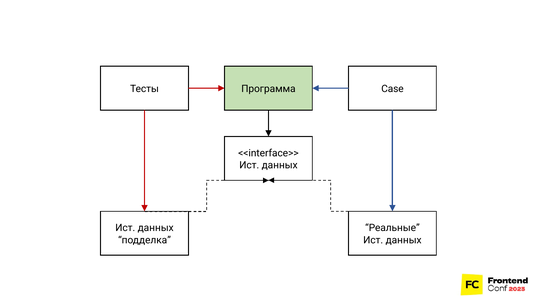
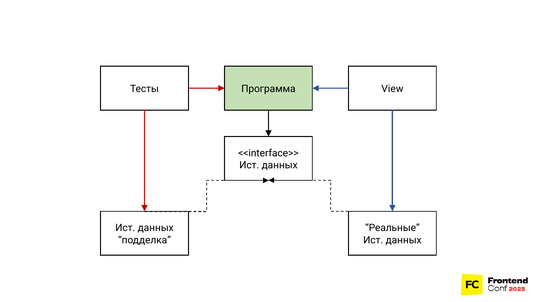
Case: Case -> View
